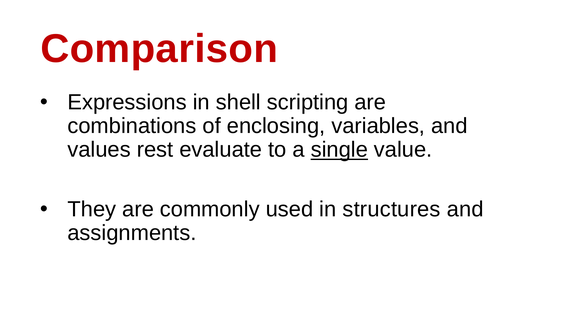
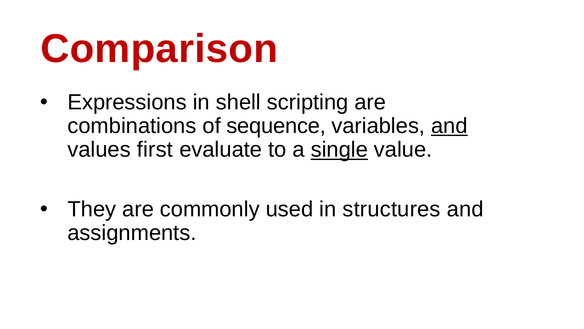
enclosing: enclosing -> sequence
and at (449, 126) underline: none -> present
rest: rest -> first
